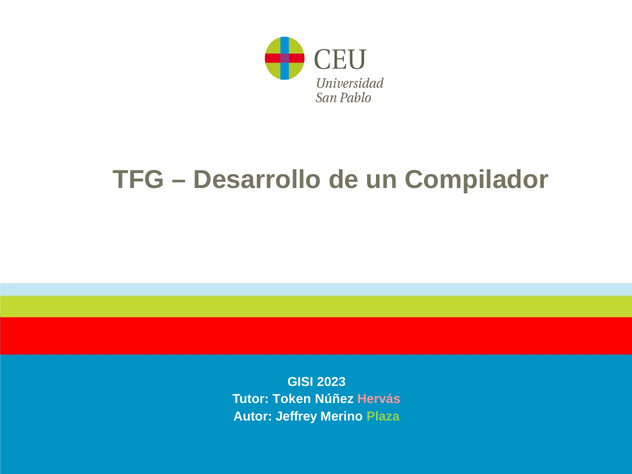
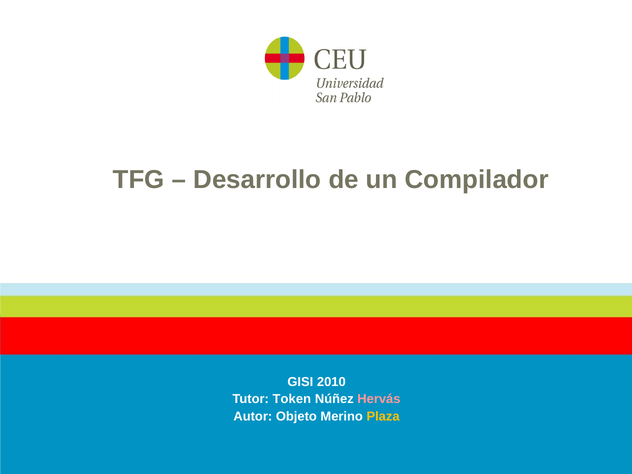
2023: 2023 -> 2010
Jeffrey: Jeffrey -> Objeto
Plaza colour: light green -> yellow
